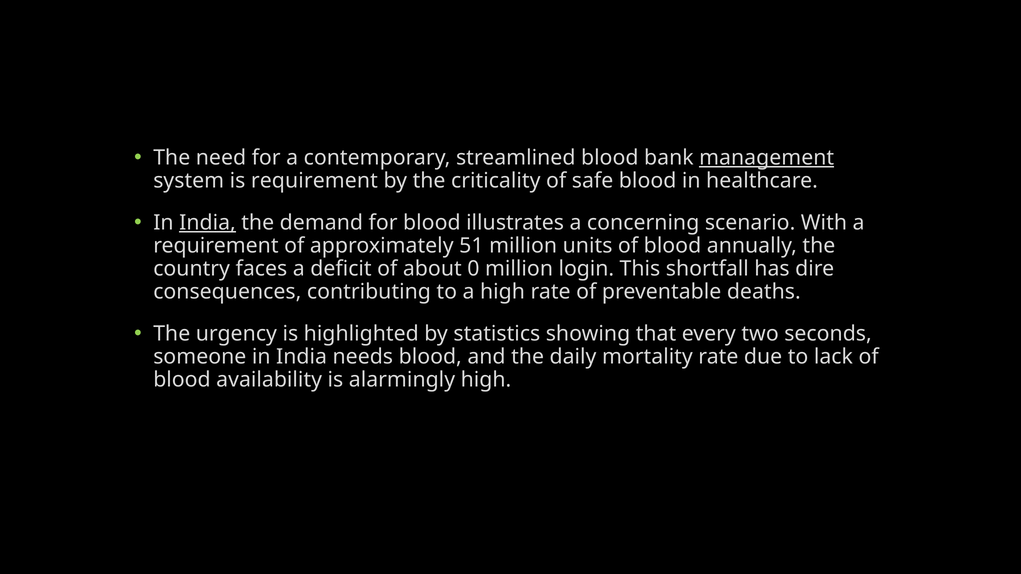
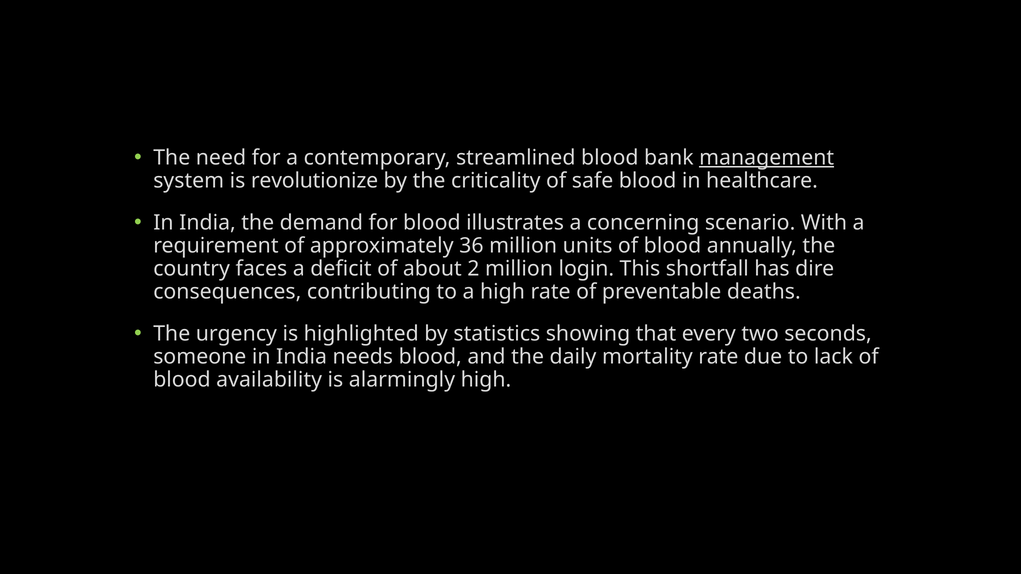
is requirement: requirement -> revolutionize
India at (207, 223) underline: present -> none
51: 51 -> 36
0: 0 -> 2
